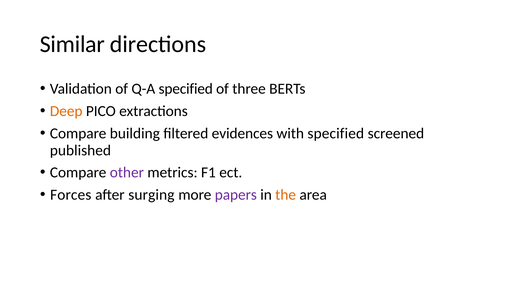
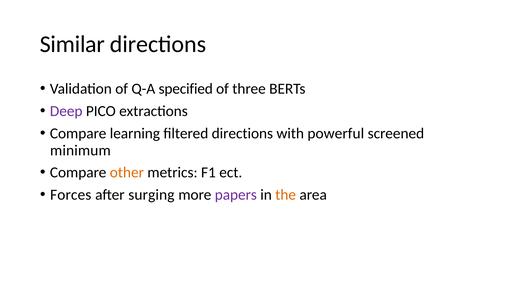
Deep colour: orange -> purple
building: building -> learning
filtered evidences: evidences -> directions
with specified: specified -> powerful
published: published -> minimum
other colour: purple -> orange
